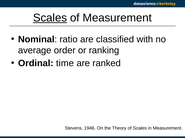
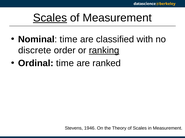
Nominal ratio: ratio -> time
average: average -> discrete
ranking underline: none -> present
